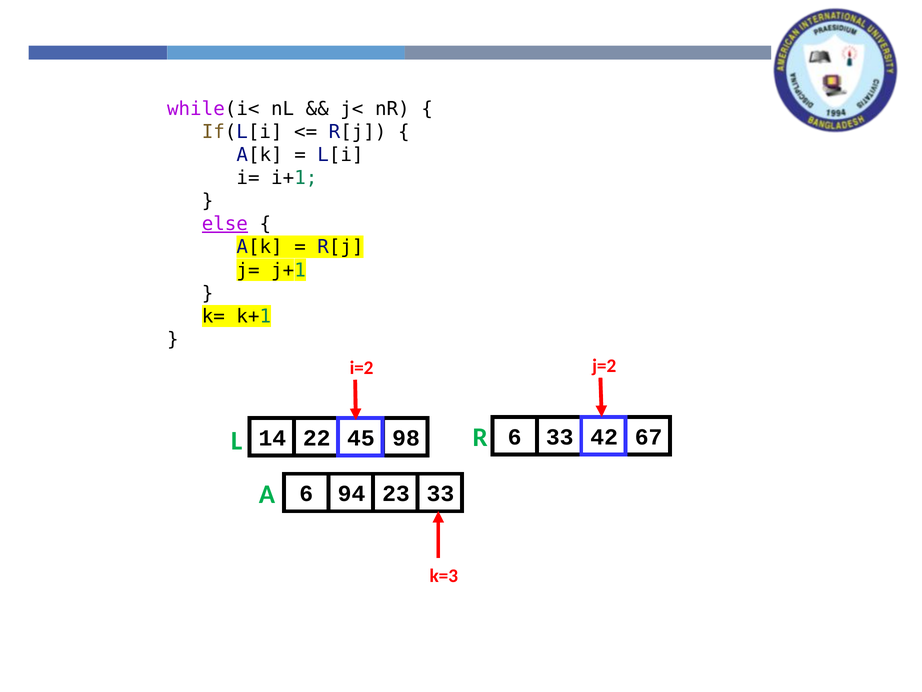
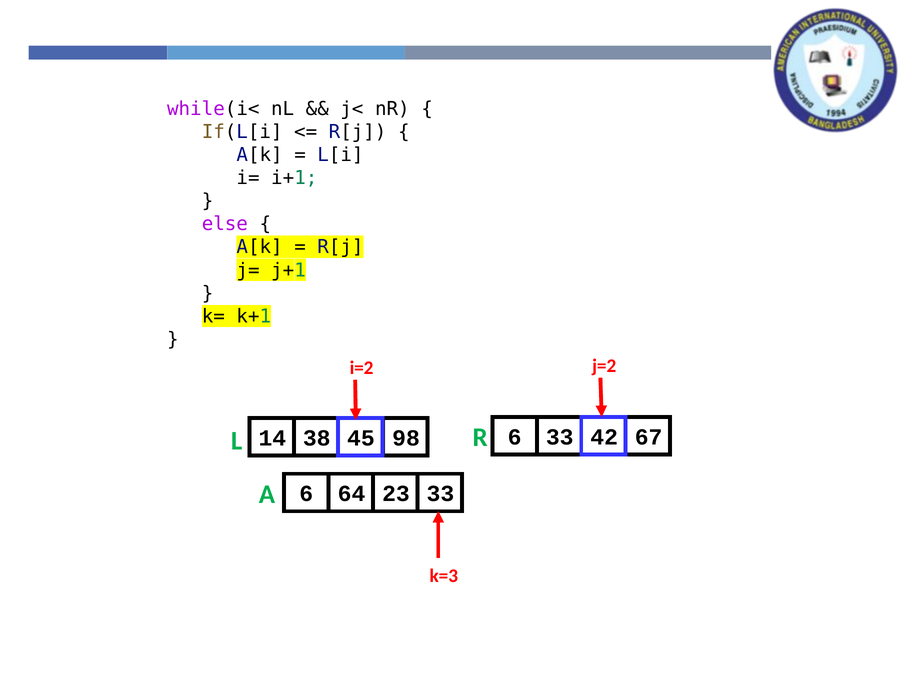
else underline: present -> none
22: 22 -> 38
94: 94 -> 64
